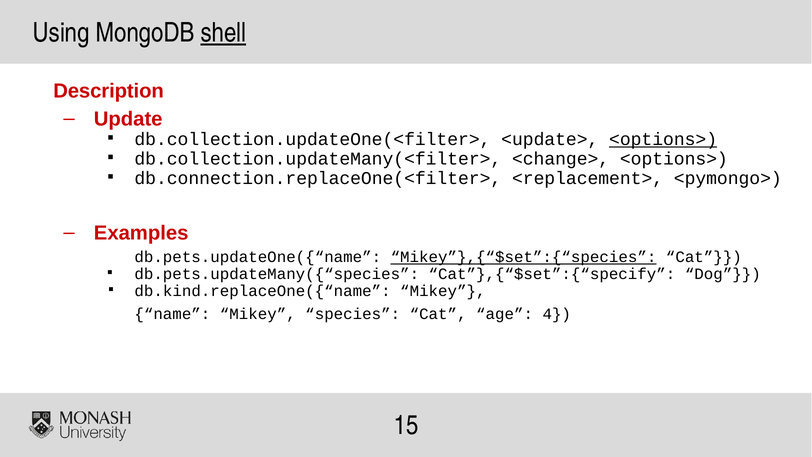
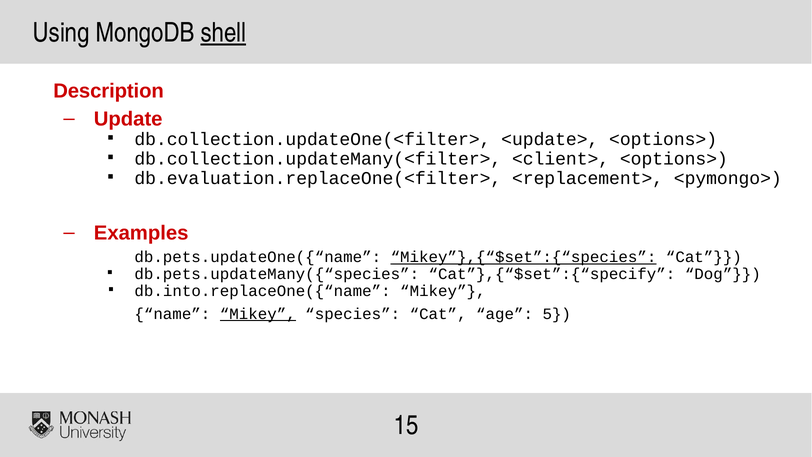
<options> at (663, 139) underline: present -> none
<change>: <change> -> <client>
db.connection.replaceOne(<filter>: db.connection.replaceOne(<filter> -> db.evaluation.replaceOne(<filter>
db.kind.replaceOne({“name: db.kind.replaceOne({“name -> db.into.replaceOne({“name
Mikey at (258, 314) underline: none -> present
4: 4 -> 5
